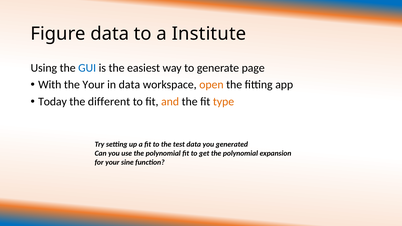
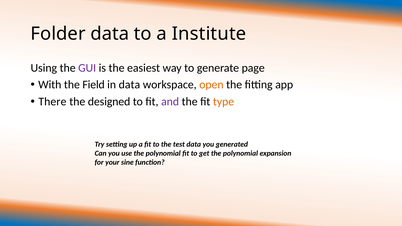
Figure: Figure -> Folder
GUI colour: blue -> purple
the Your: Your -> Field
Today: Today -> There
different: different -> designed
and colour: orange -> purple
